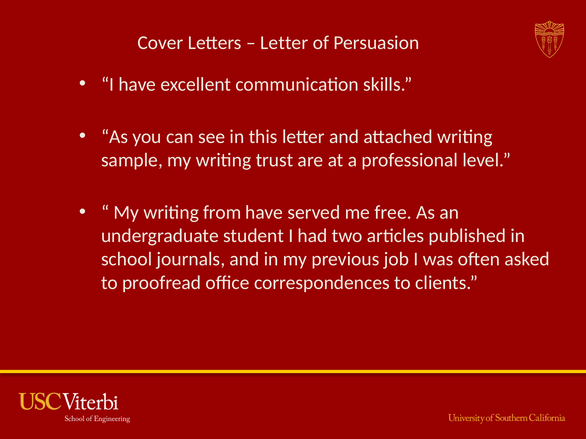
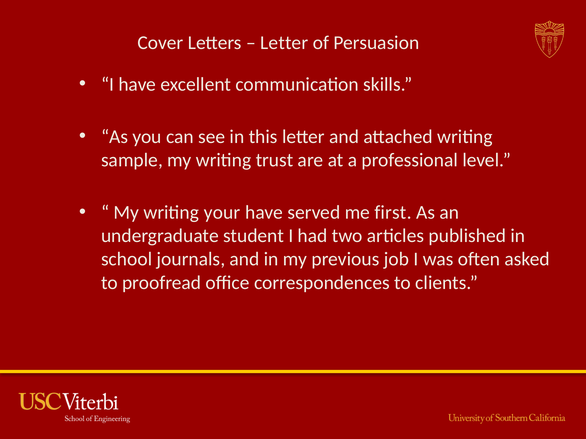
from: from -> your
free: free -> first
